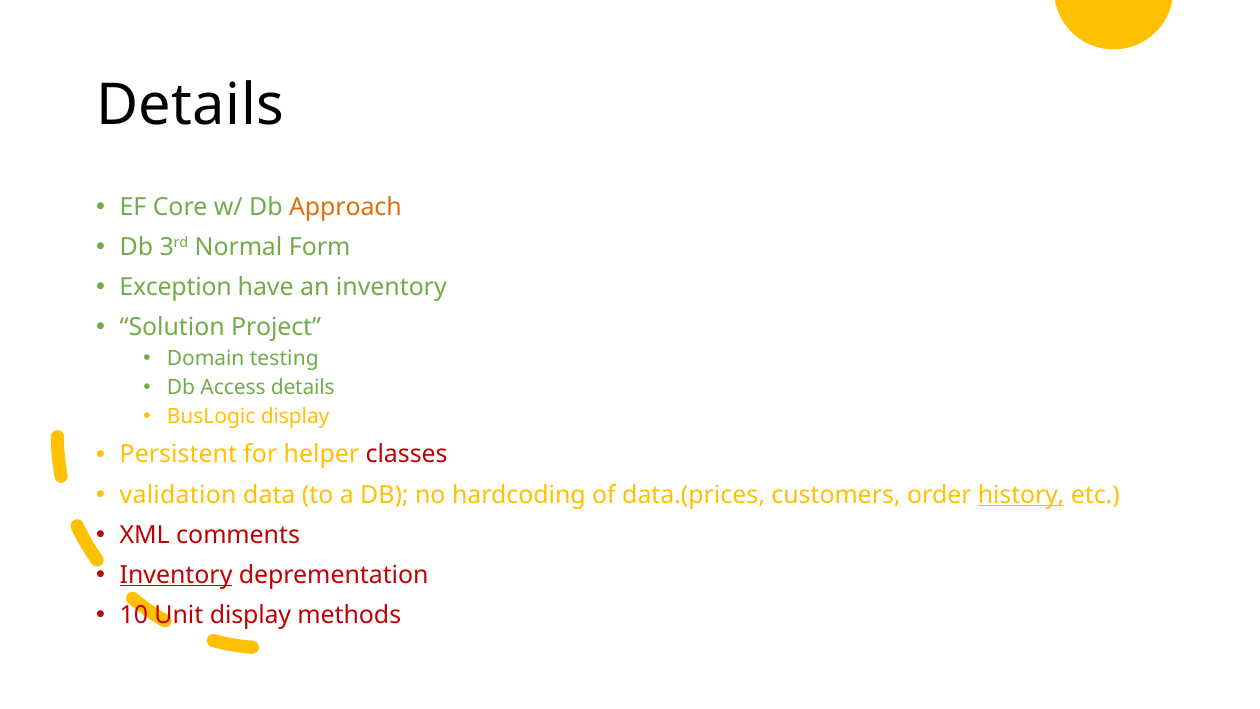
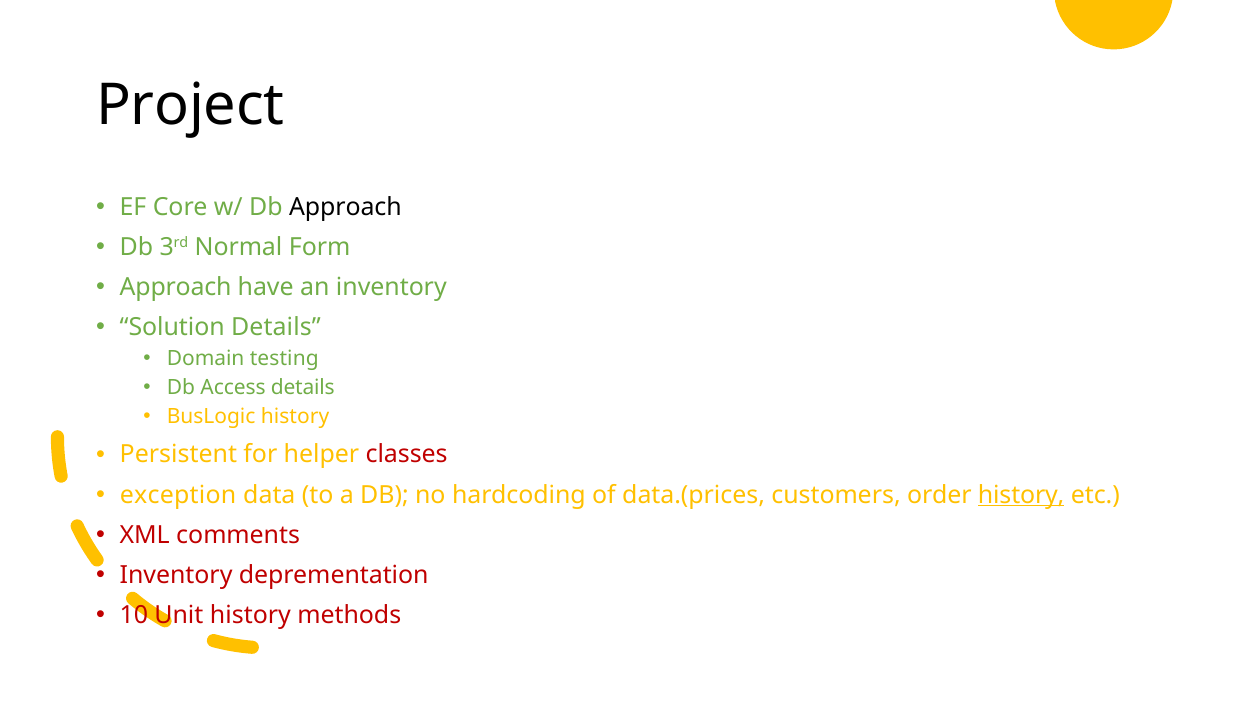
Details at (190, 106): Details -> Project
Approach at (345, 207) colour: orange -> black
Exception at (176, 287): Exception -> Approach
Solution Project: Project -> Details
BusLogic display: display -> history
validation: validation -> exception
Inventory at (176, 575) underline: present -> none
Unit display: display -> history
